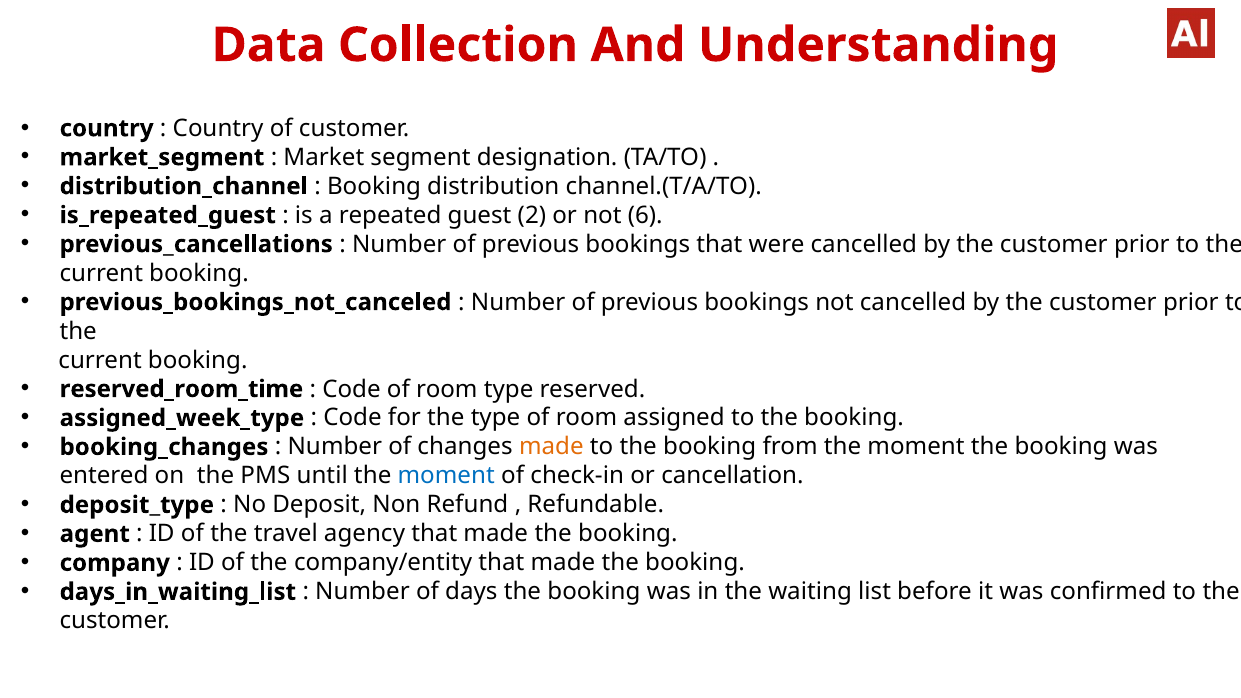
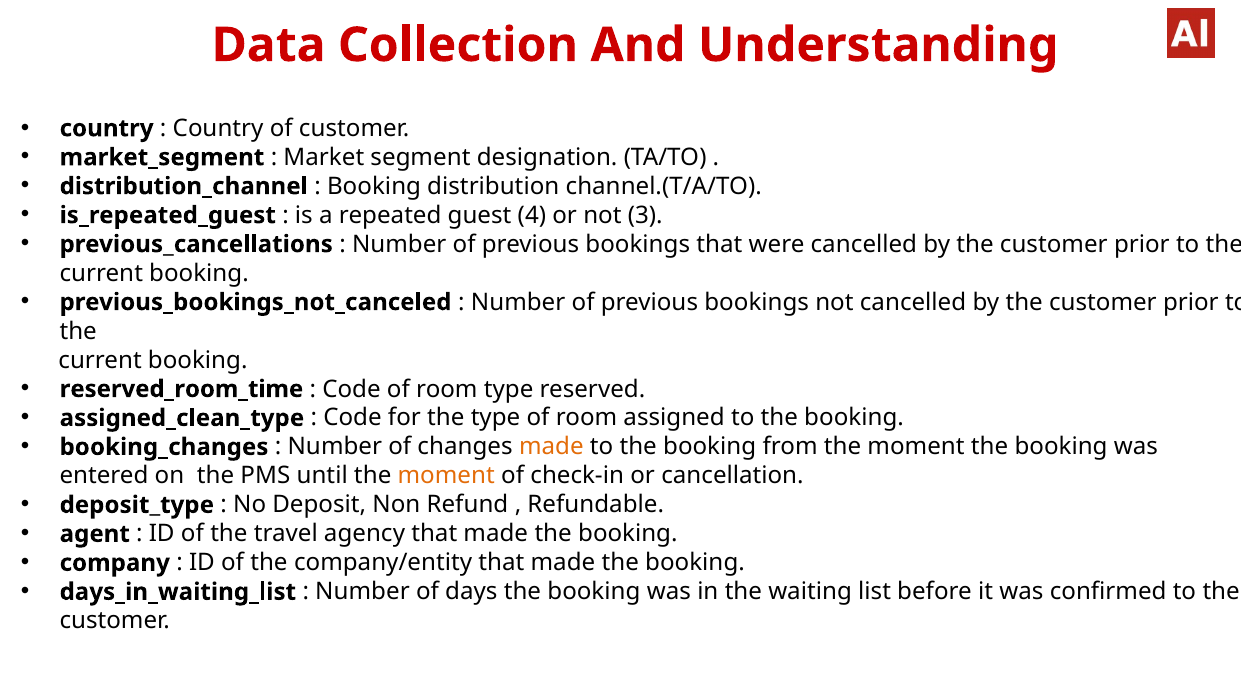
2: 2 -> 4
6: 6 -> 3
assigned_week_type: assigned_week_type -> assigned_clean_type
moment at (446, 476) colour: blue -> orange
